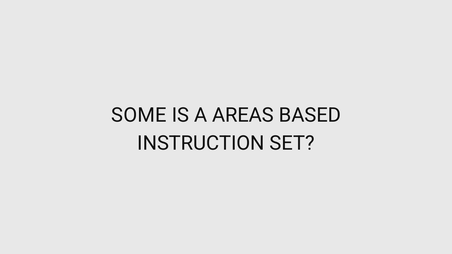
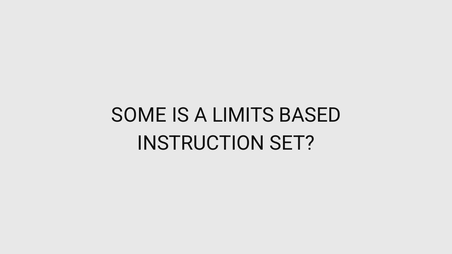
AREAS: AREAS -> LIMITS
